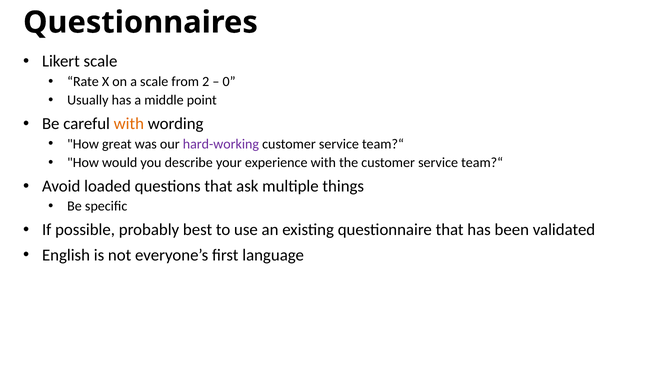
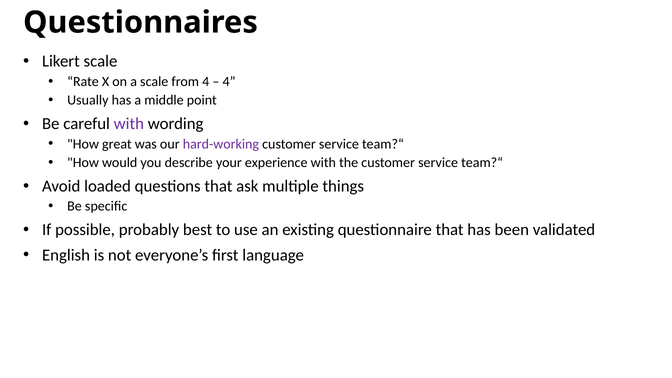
from 2: 2 -> 4
0 at (229, 82): 0 -> 4
with at (129, 124) colour: orange -> purple
